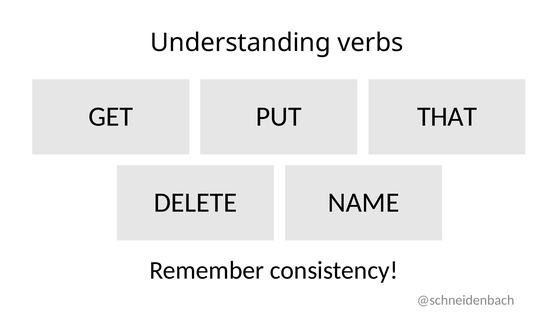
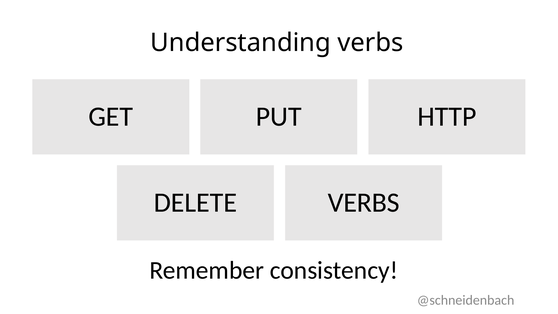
THAT: THAT -> HTTP
NAME at (364, 203): NAME -> VERBS
